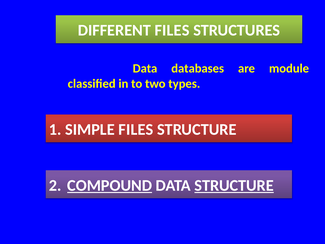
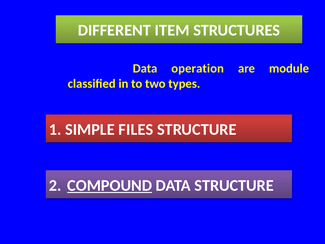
DIFFERENT FILES: FILES -> ITEM
databases: databases -> operation
STRUCTURE at (234, 185) underline: present -> none
